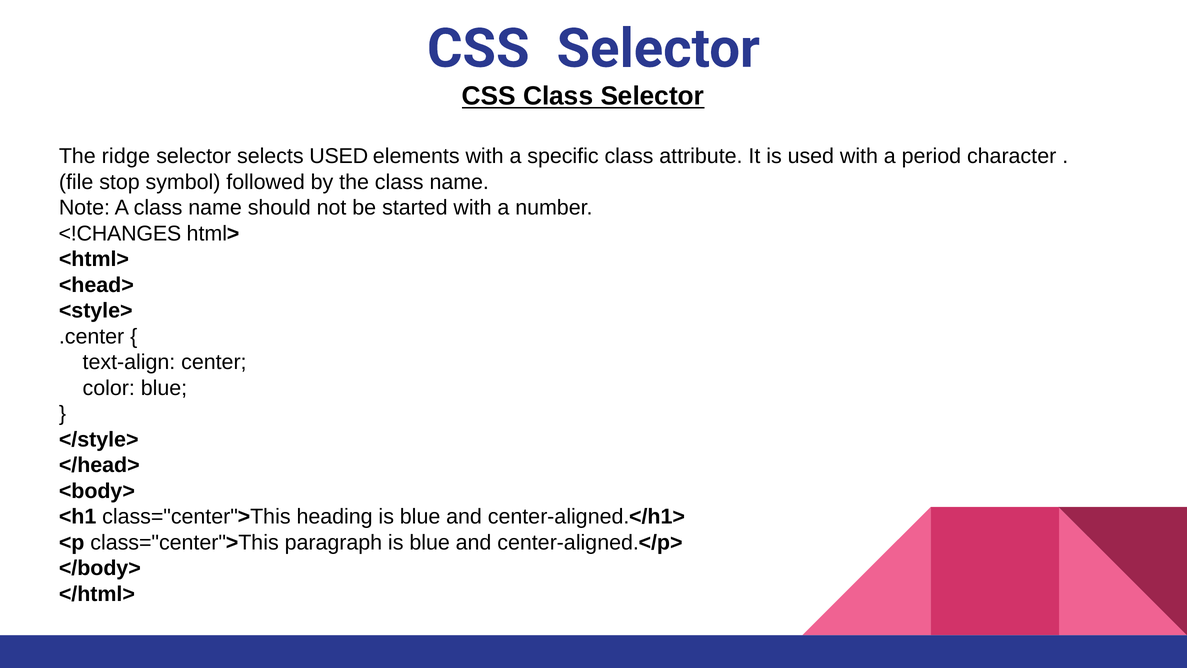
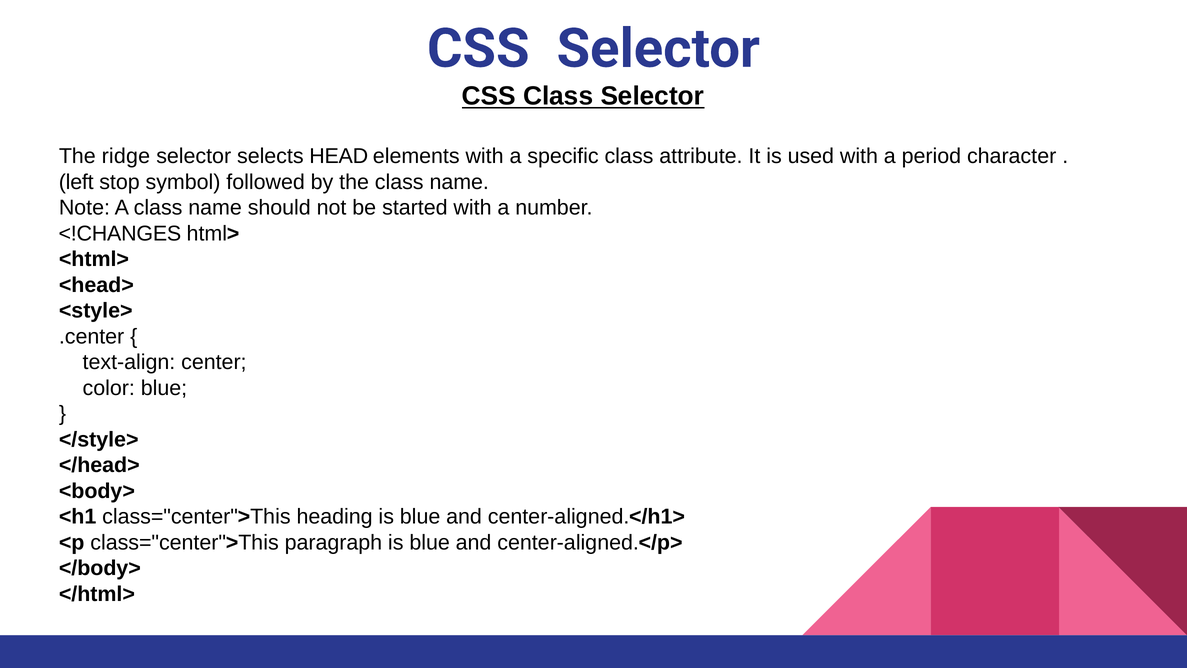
selects USED: USED -> HEAD
file: file -> left
